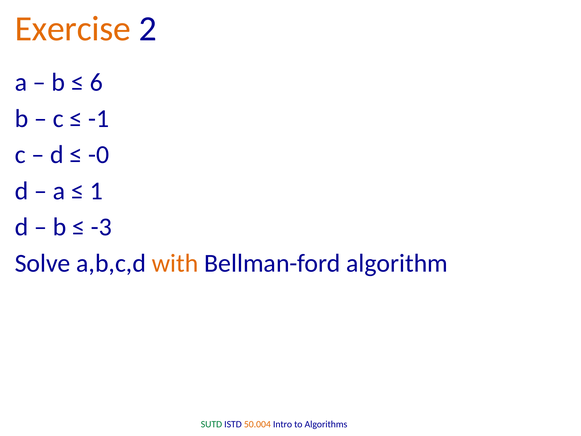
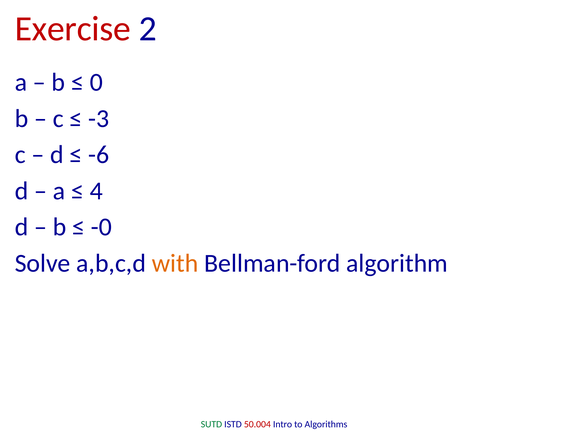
Exercise colour: orange -> red
6: 6 -> 0
-1: -1 -> -3
-0: -0 -> -6
1: 1 -> 4
-3: -3 -> -0
50.004 colour: orange -> red
